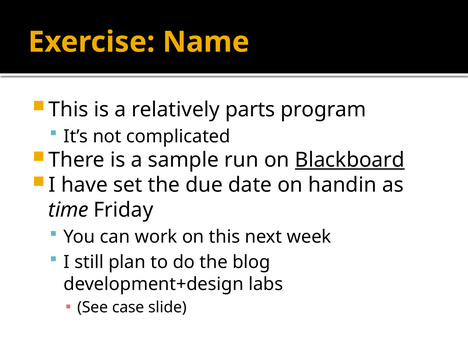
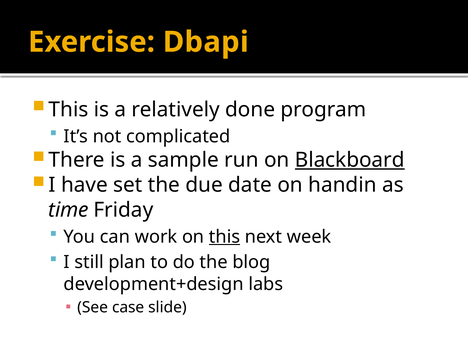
Name: Name -> Dbapi
parts: parts -> done
this at (225, 237) underline: none -> present
